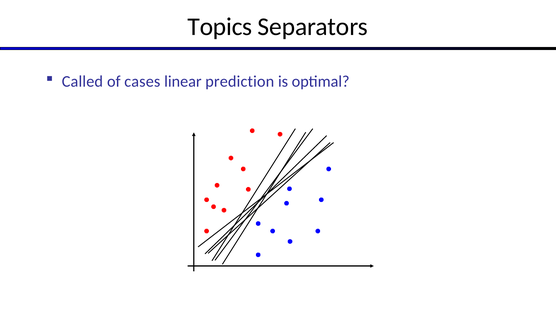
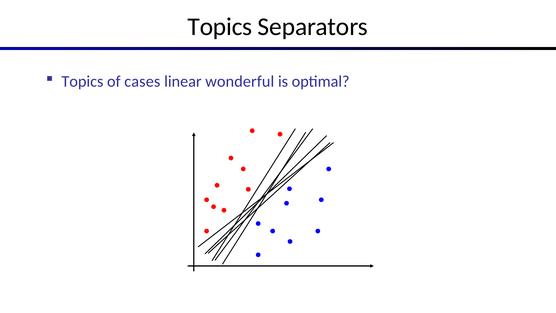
Called at (82, 82): Called -> Topics
prediction: prediction -> wonderful
